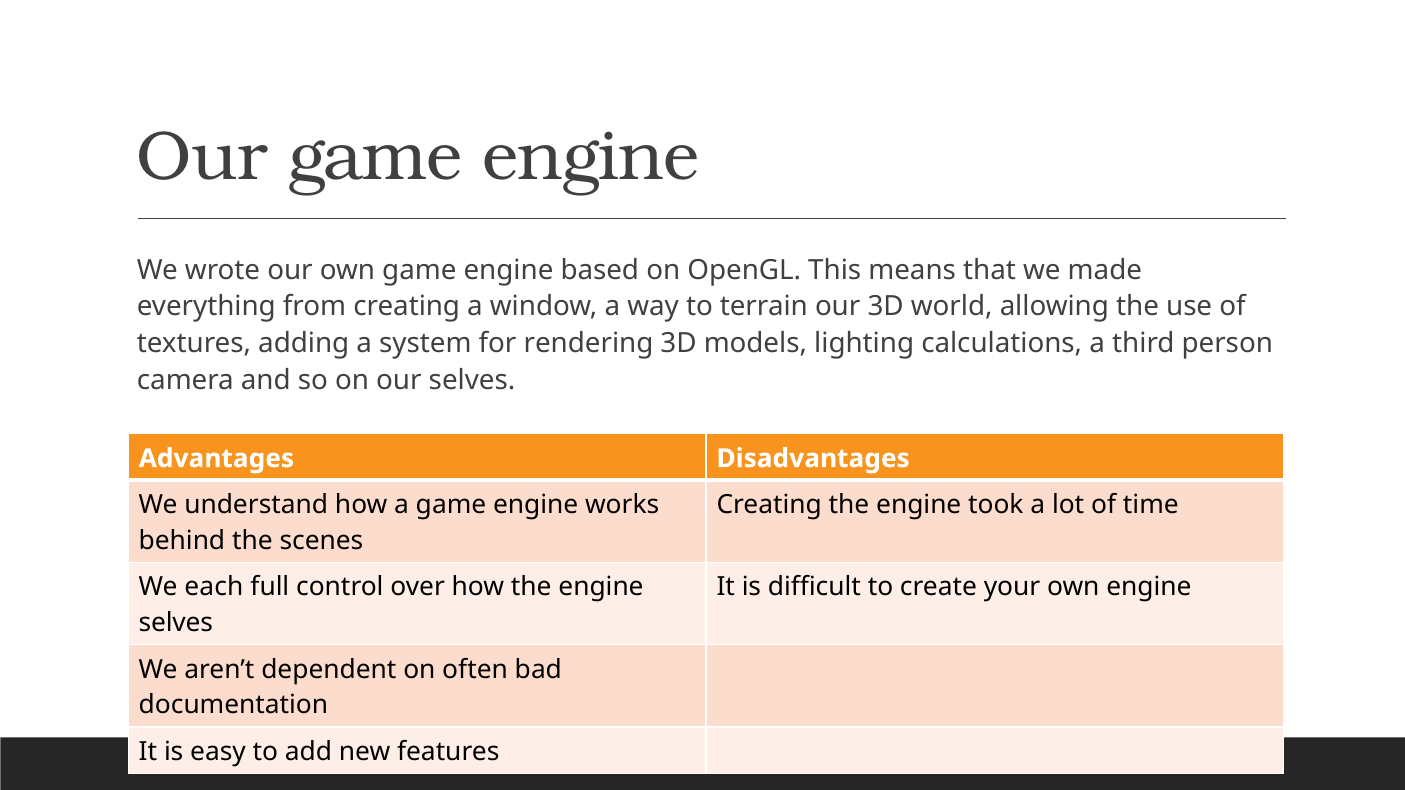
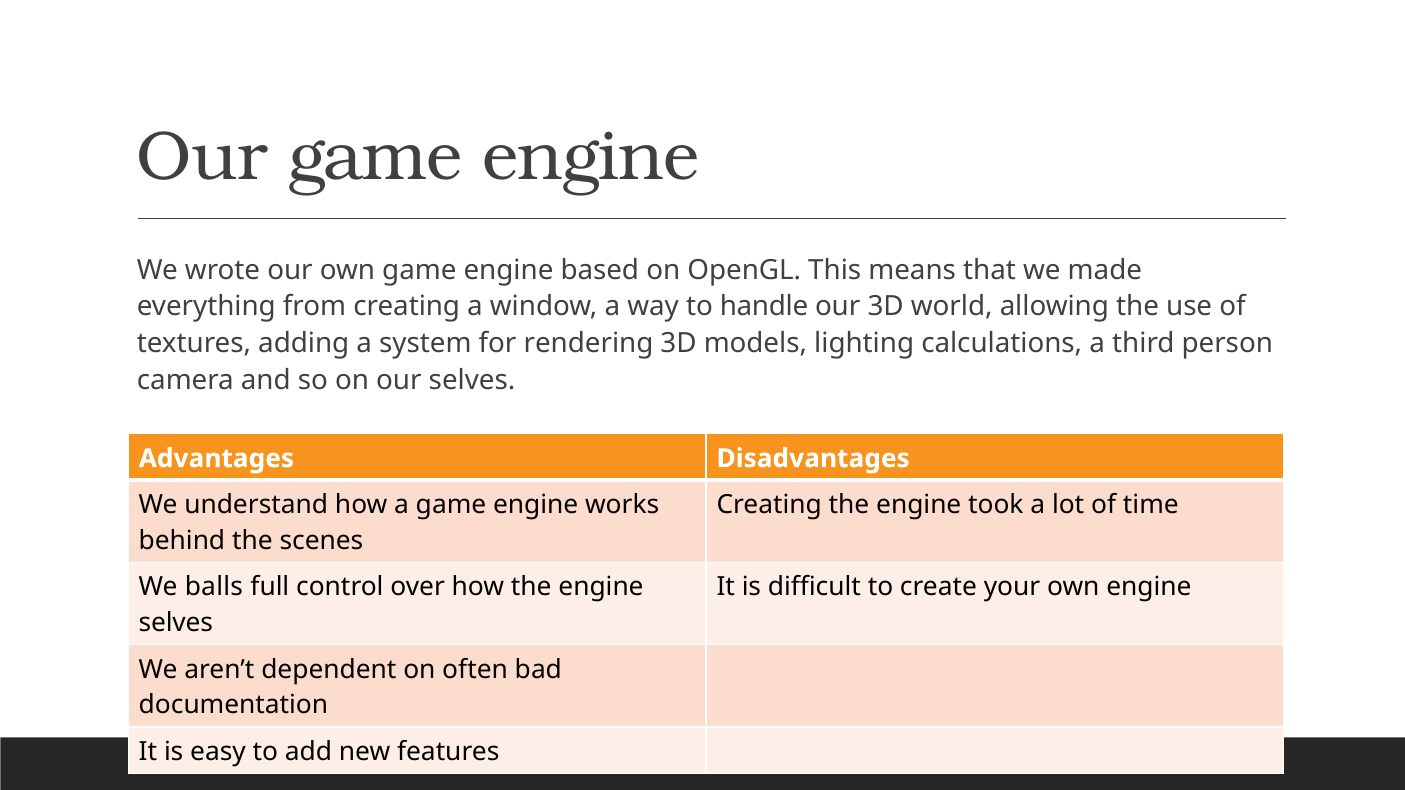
terrain: terrain -> handle
each: each -> balls
